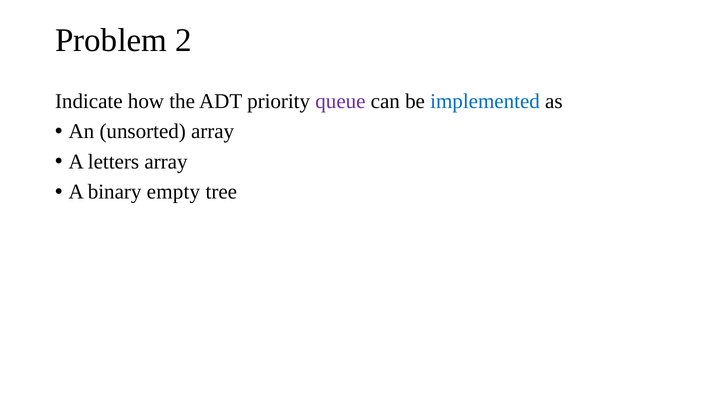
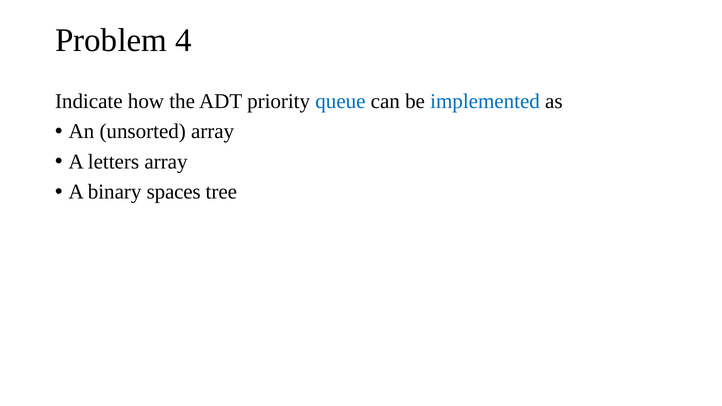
2: 2 -> 4
queue colour: purple -> blue
empty: empty -> spaces
